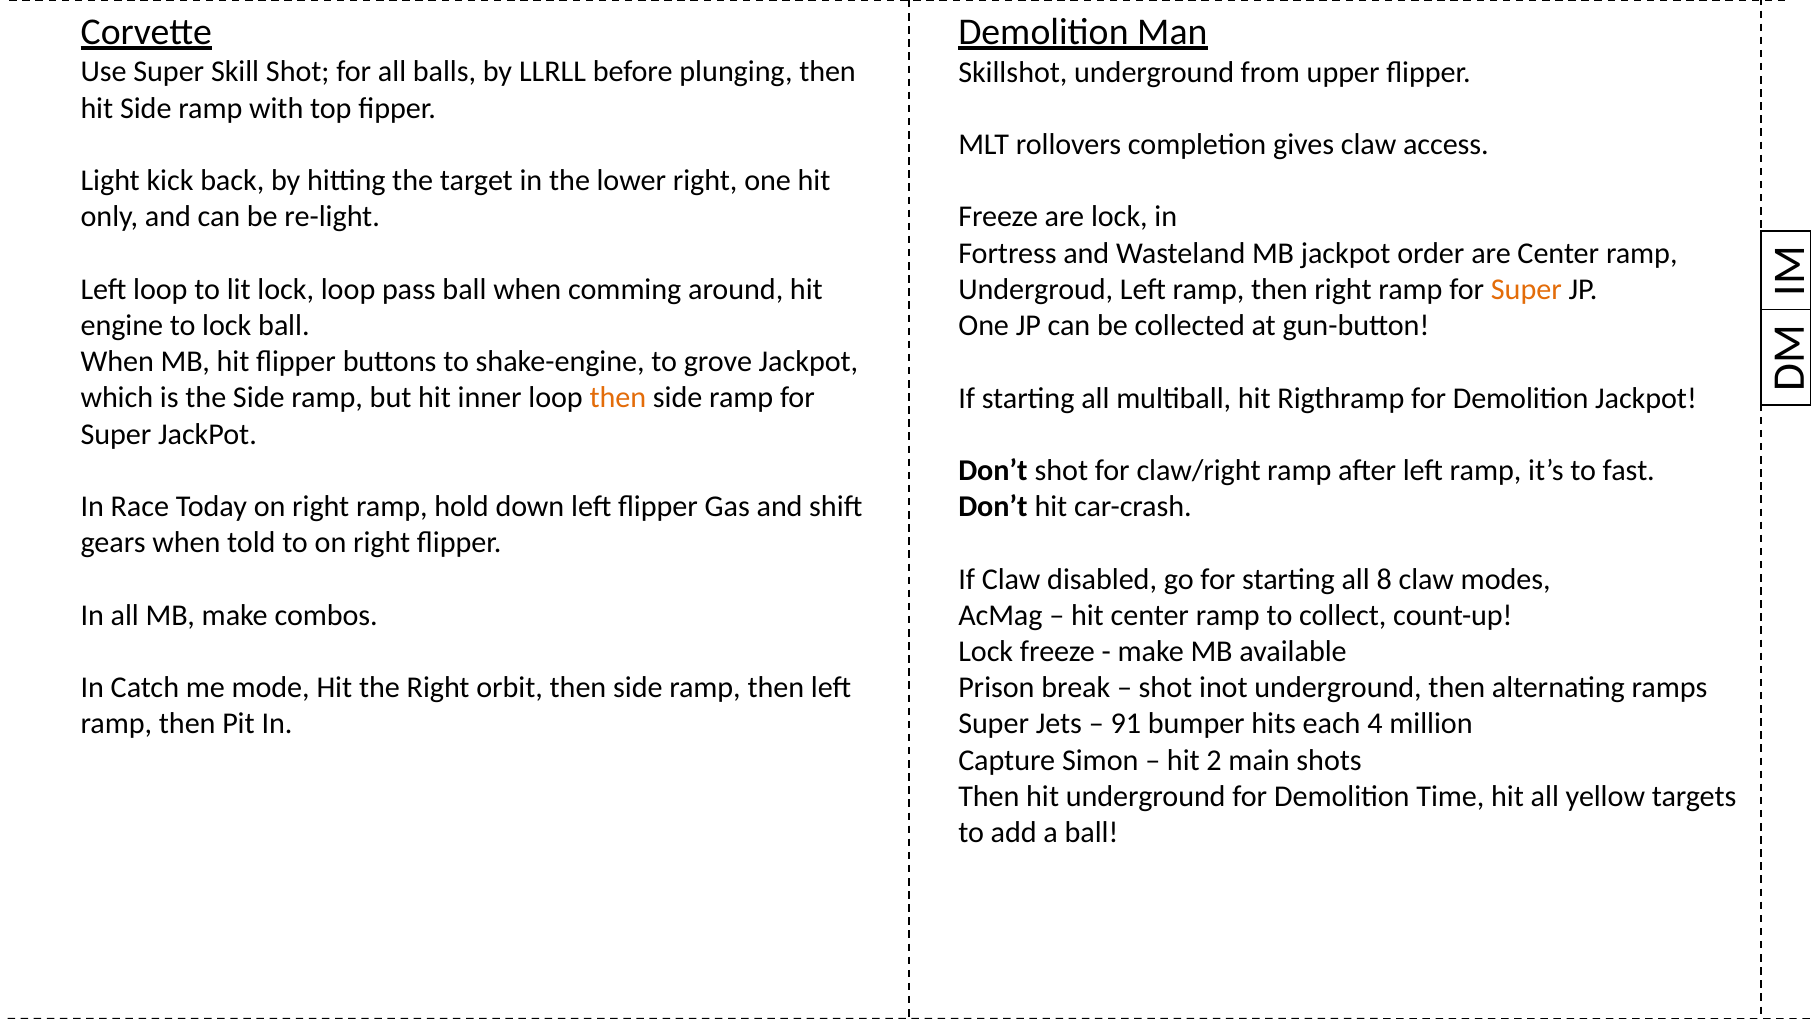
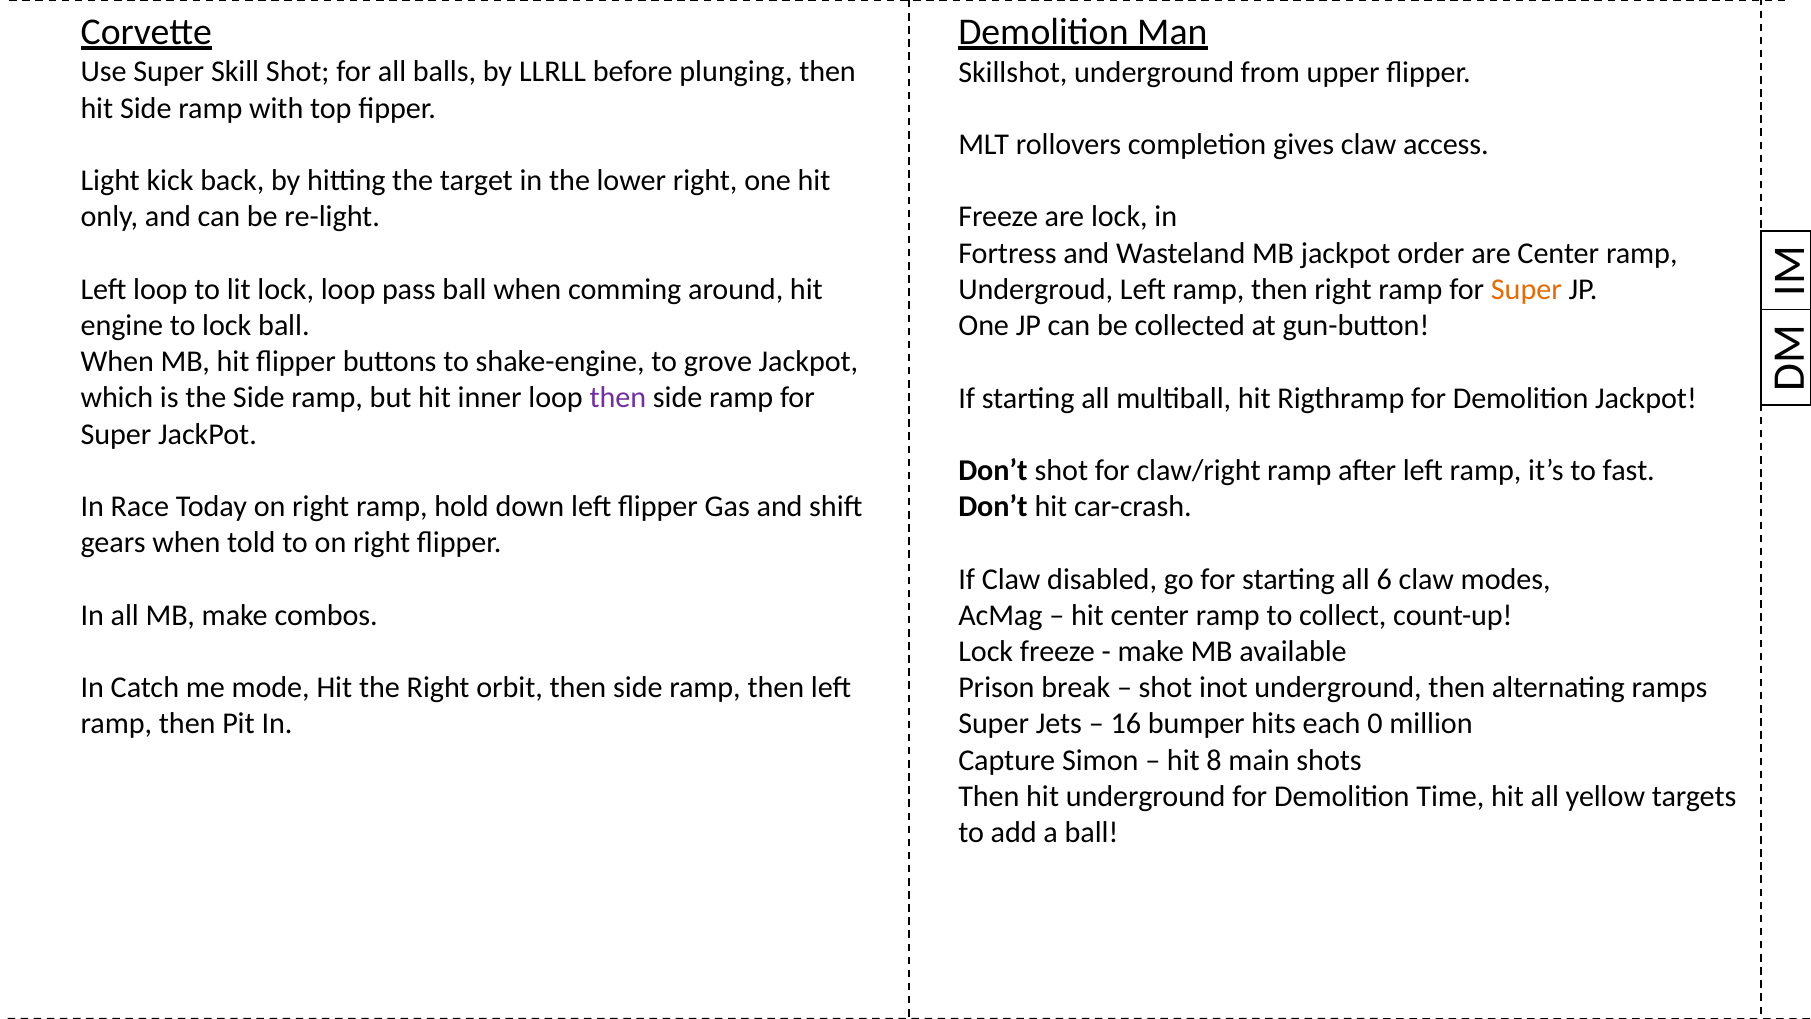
then at (618, 398) colour: orange -> purple
8: 8 -> 6
91: 91 -> 16
4: 4 -> 0
2: 2 -> 8
